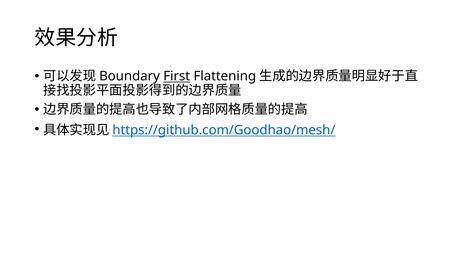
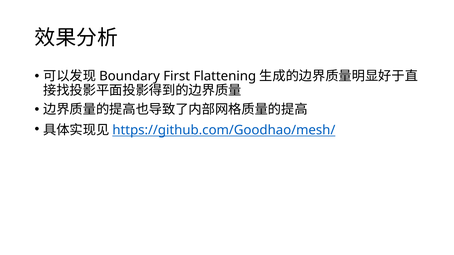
First underline: present -> none
